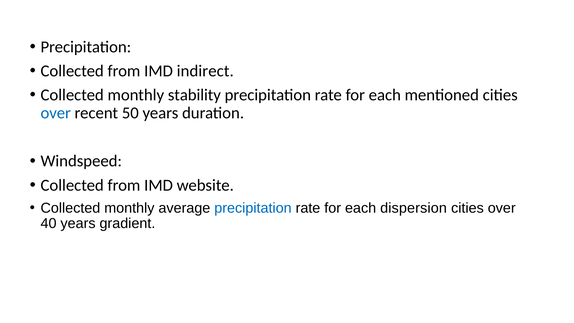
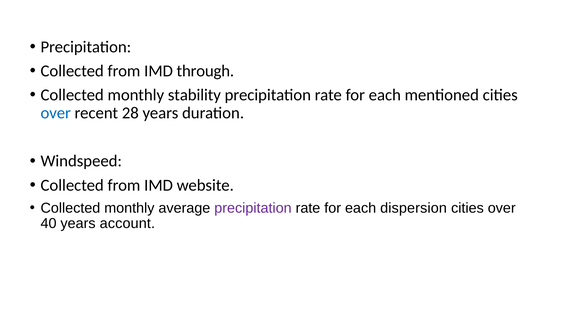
indirect: indirect -> through
50: 50 -> 28
precipitation at (253, 208) colour: blue -> purple
gradient: gradient -> account
